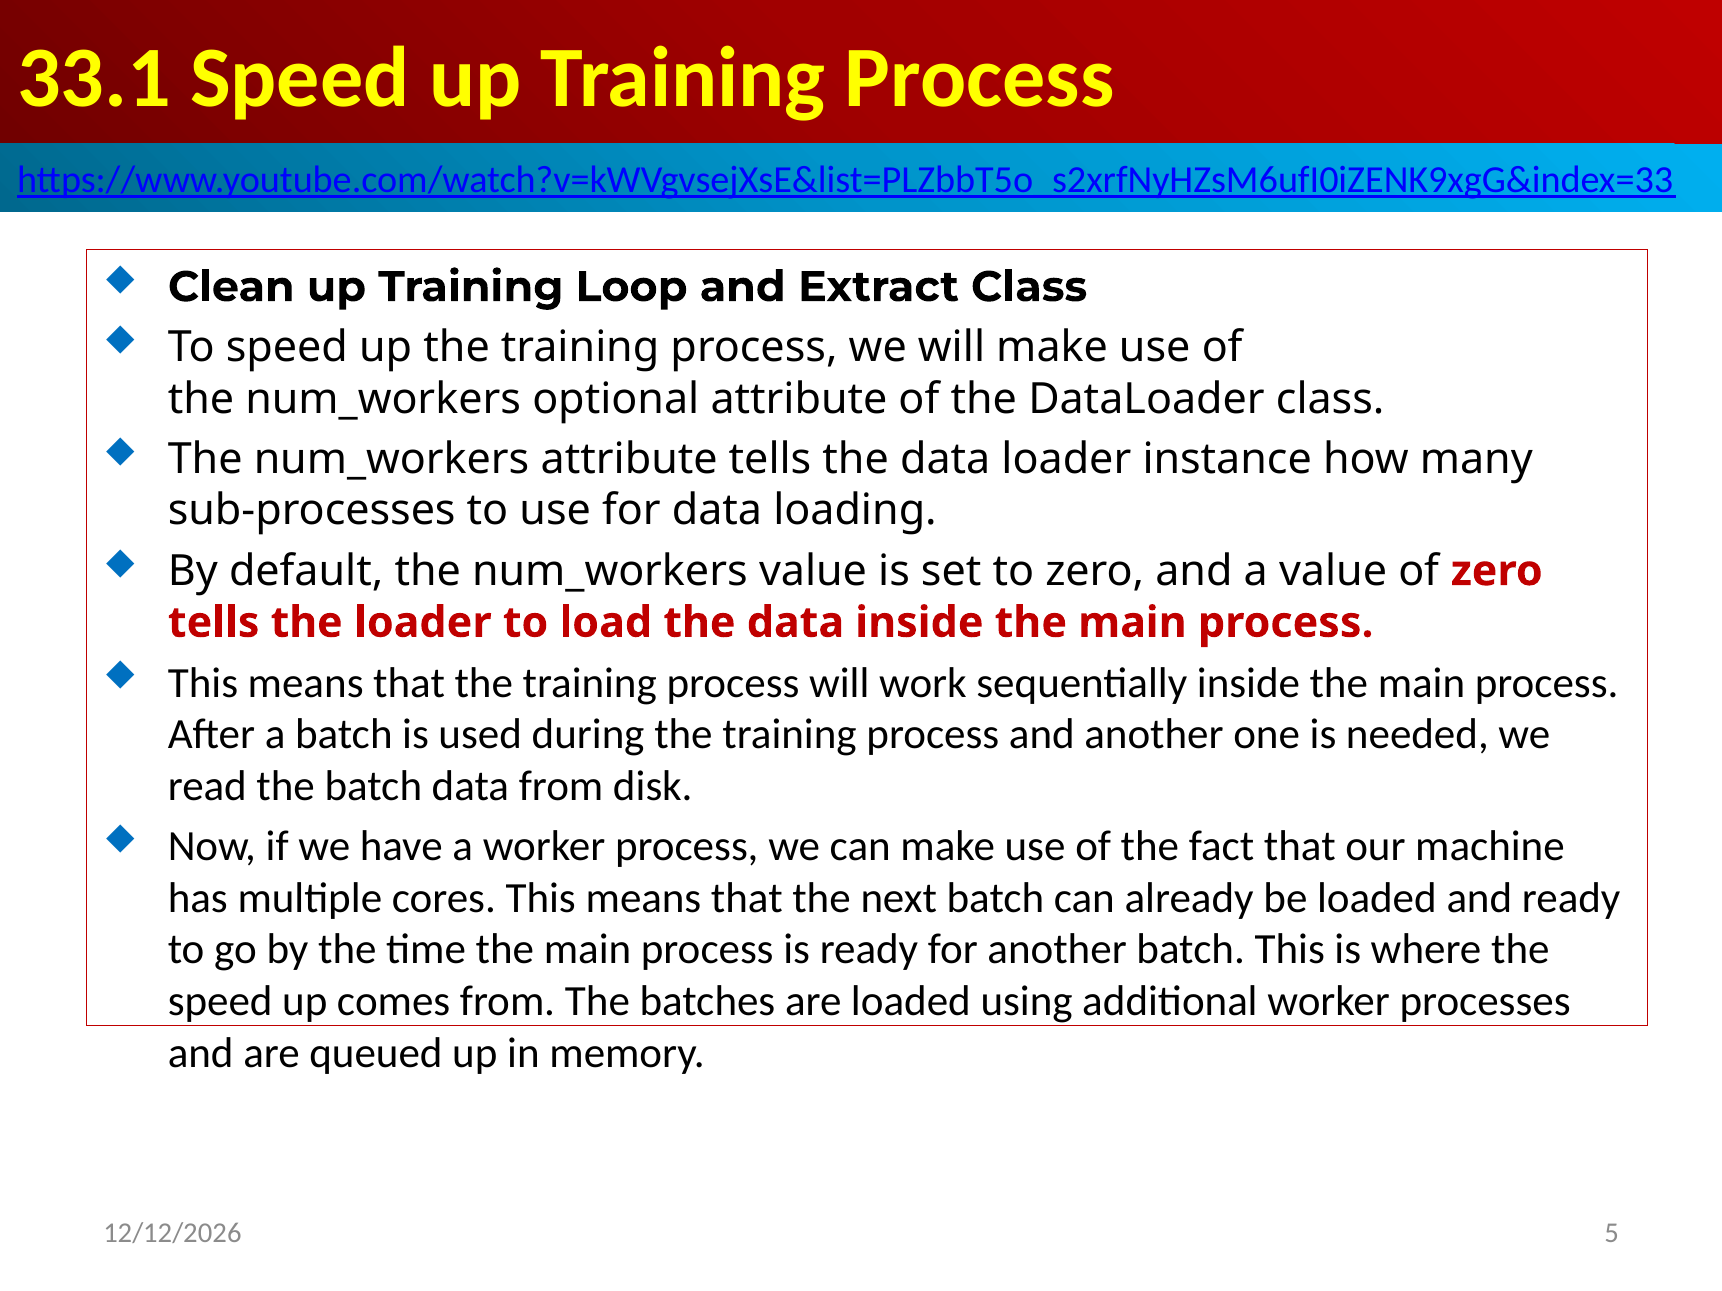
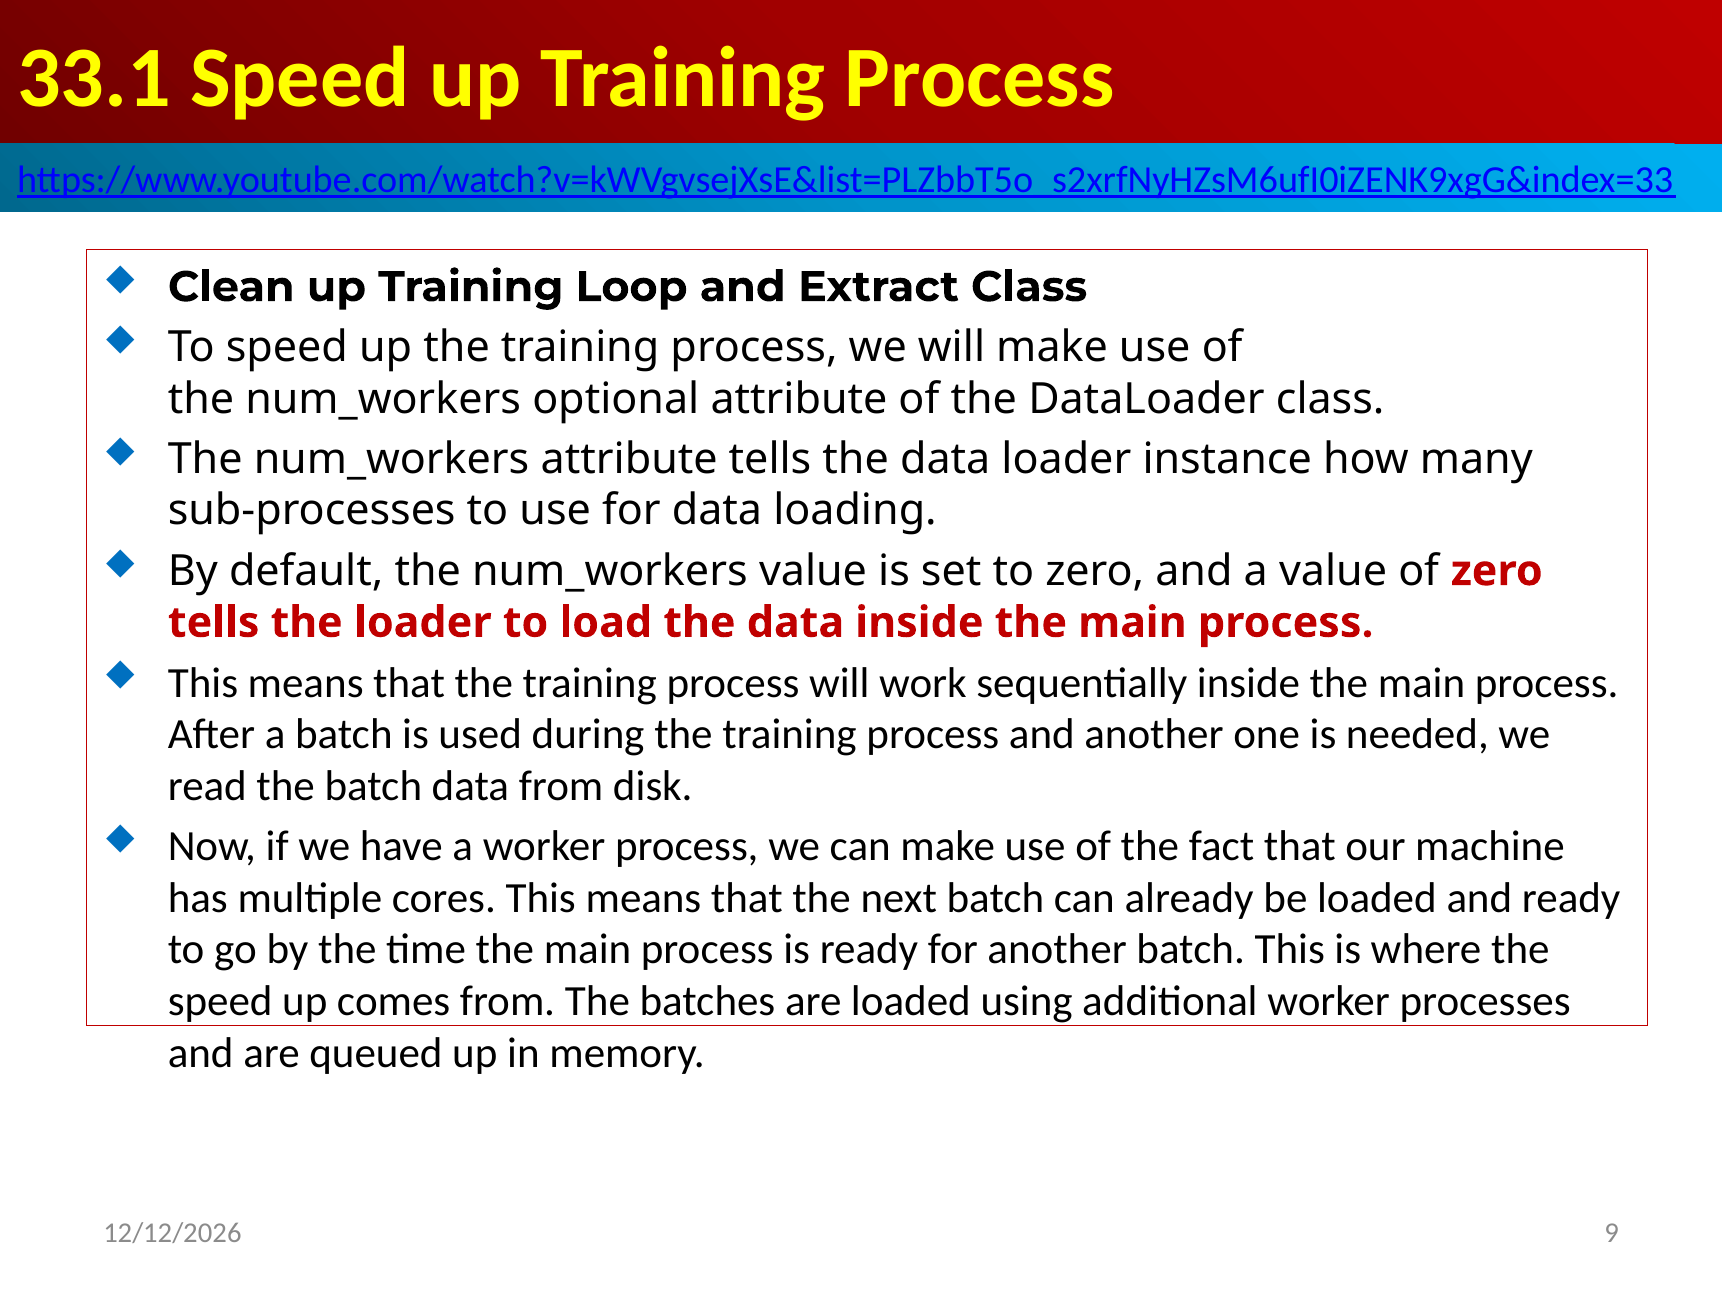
5: 5 -> 9
